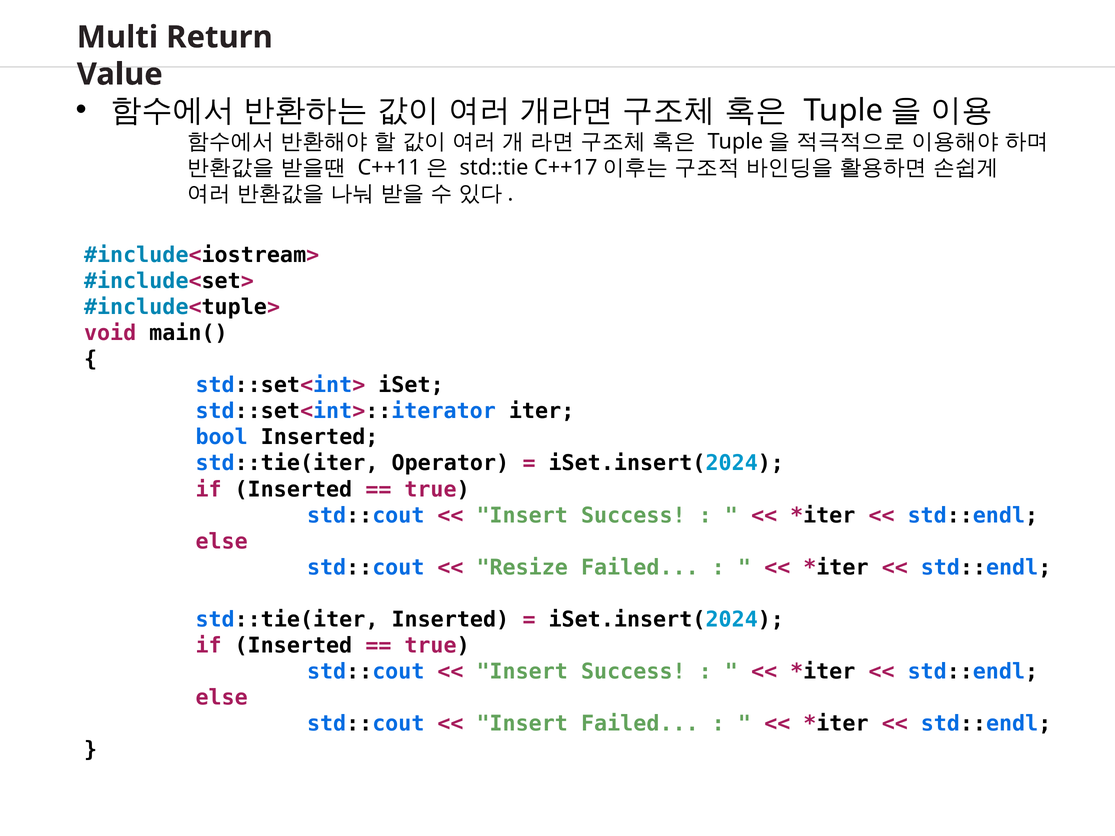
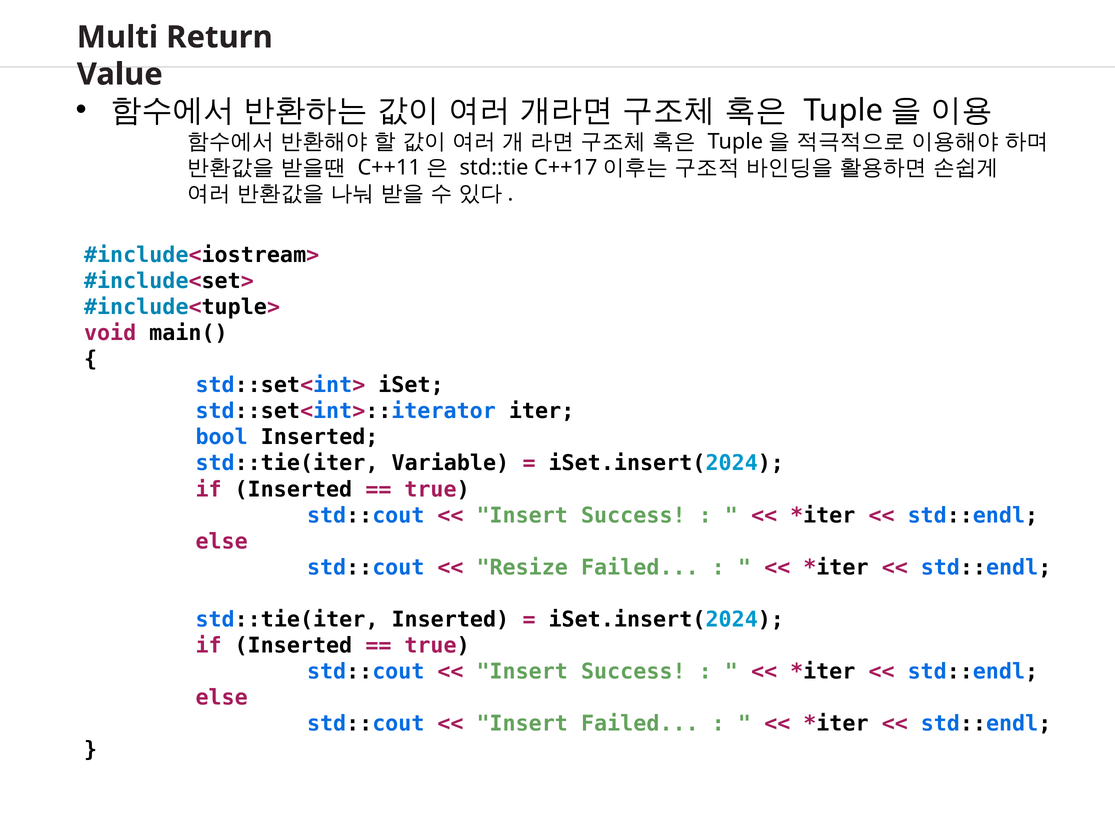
Operator: Operator -> Variable
